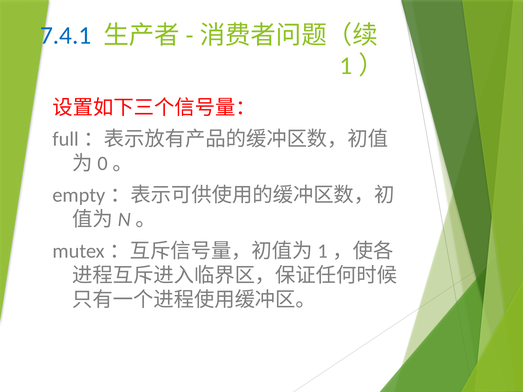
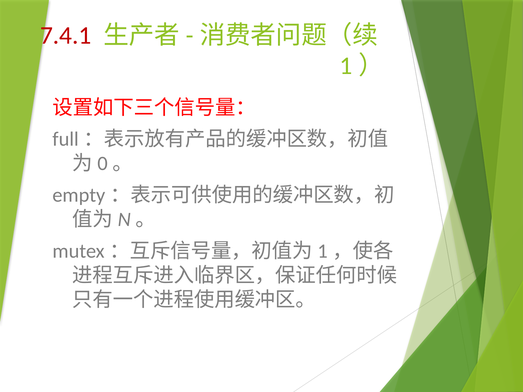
7.4.1 colour: blue -> red
